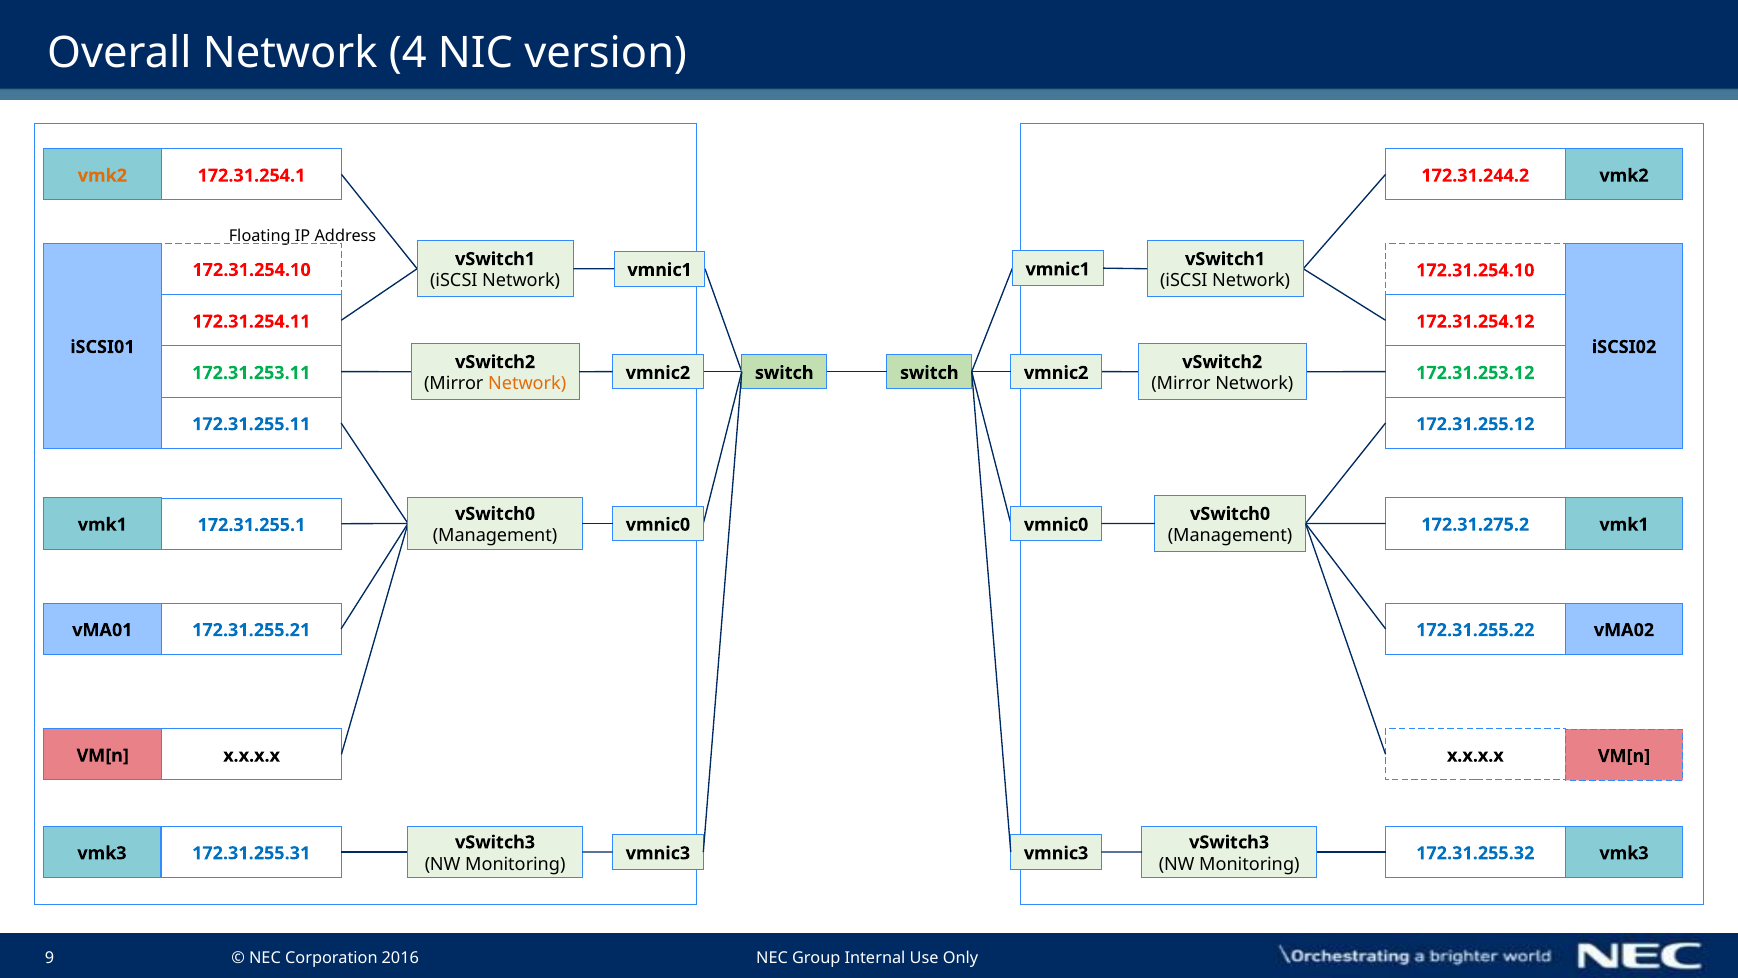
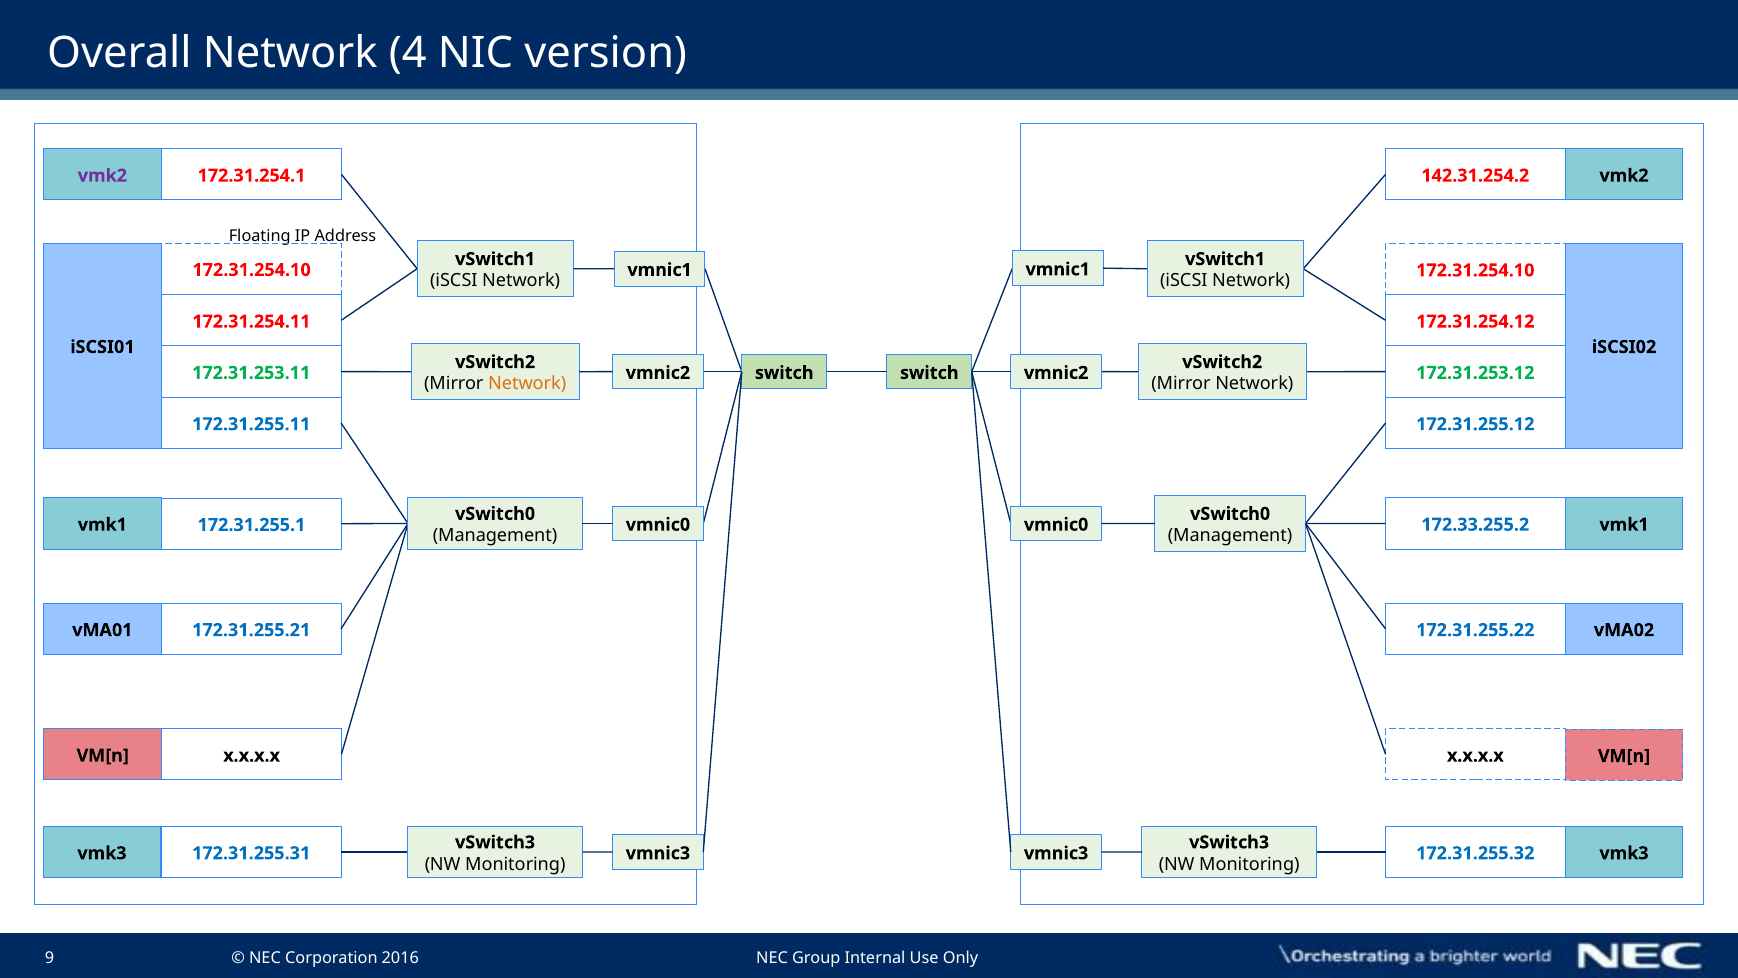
vmk2 at (102, 176) colour: orange -> purple
172.31.244.2: 172.31.244.2 -> 142.31.254.2
172.31.275.2: 172.31.275.2 -> 172.33.255.2
